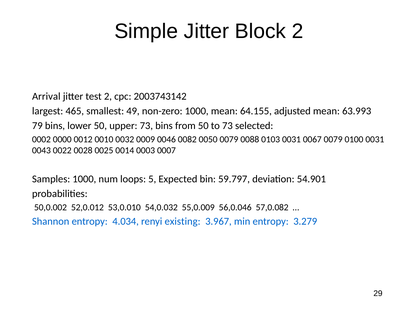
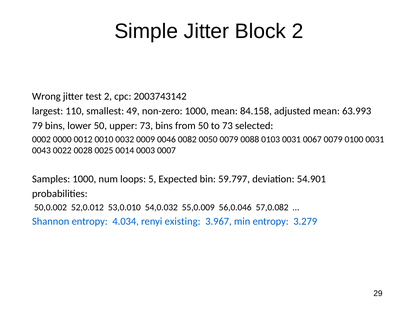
Arrival: Arrival -> Wrong
465: 465 -> 110
64.155: 64.155 -> 84.158
